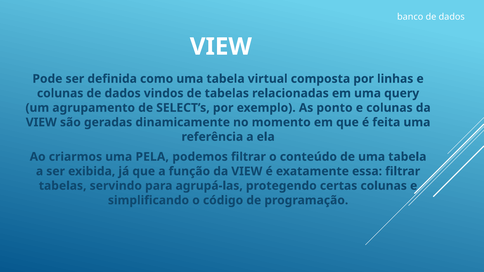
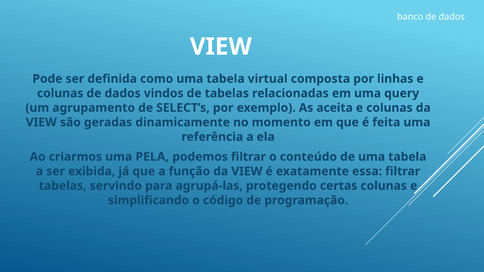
ponto: ponto -> aceita
